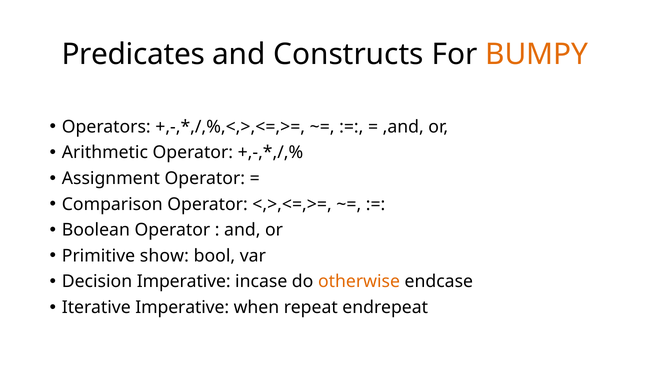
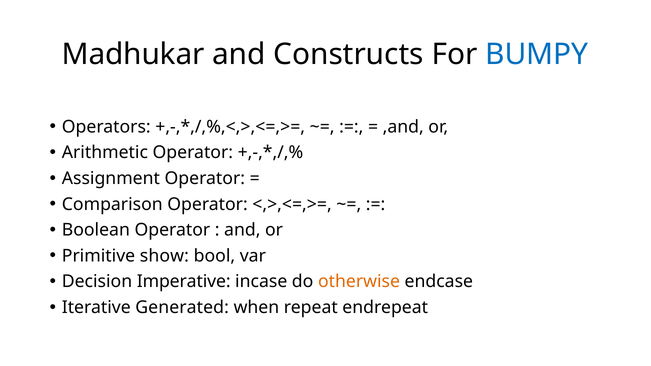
Predicates: Predicates -> Madhukar
BUMPY colour: orange -> blue
Iterative Imperative: Imperative -> Generated
